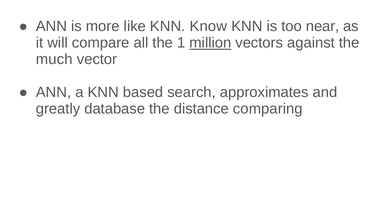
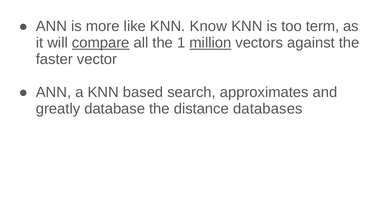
near: near -> term
compare underline: none -> present
much: much -> faster
comparing: comparing -> databases
